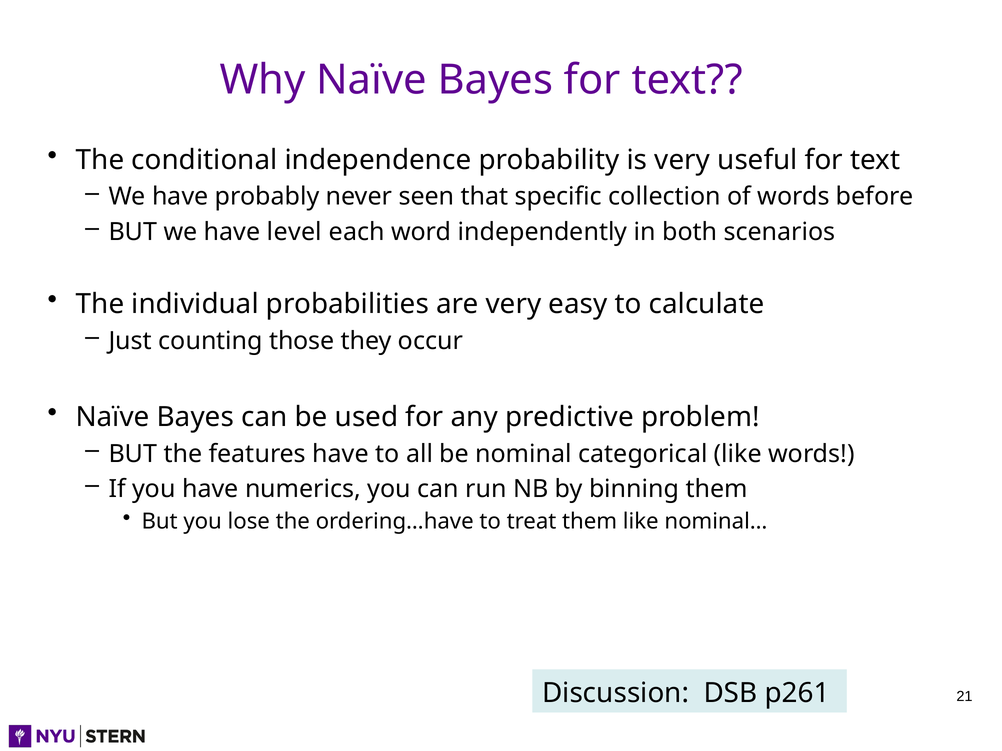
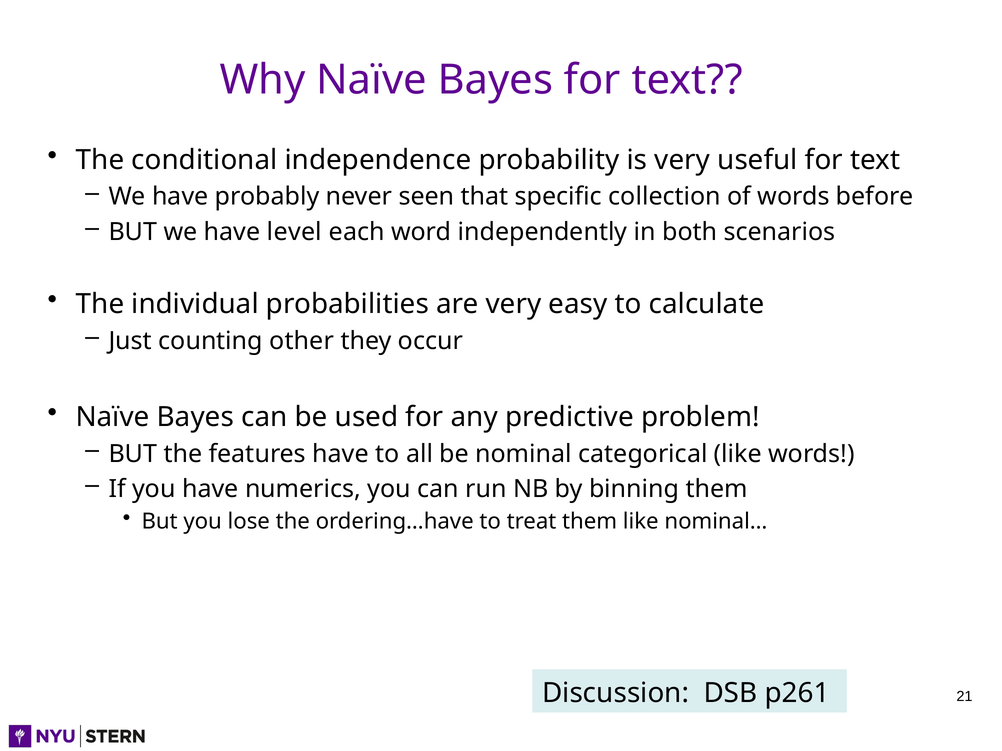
those: those -> other
